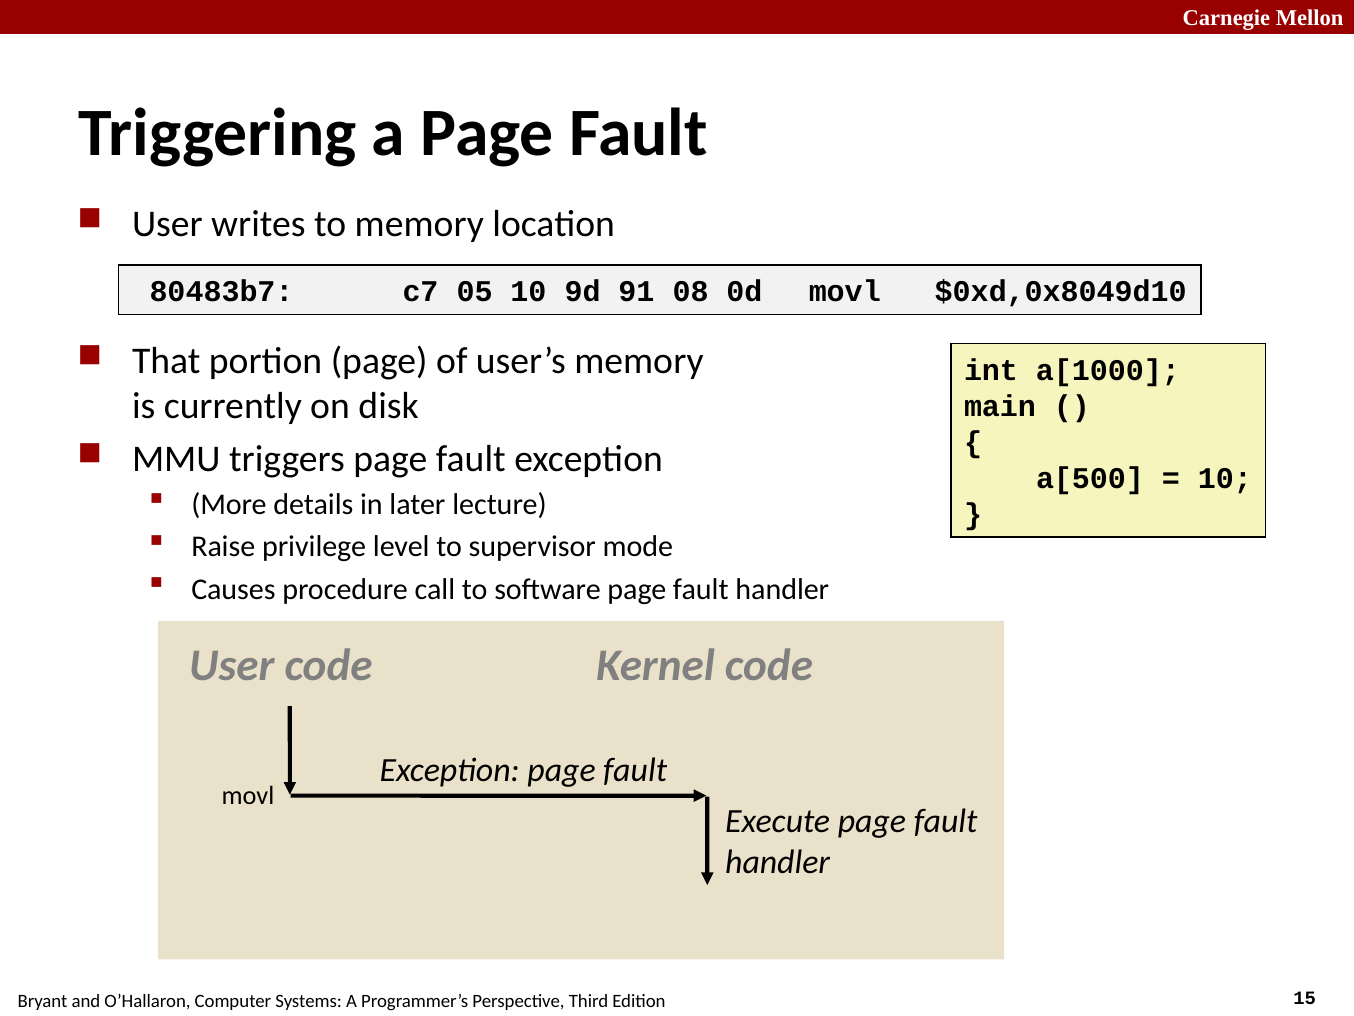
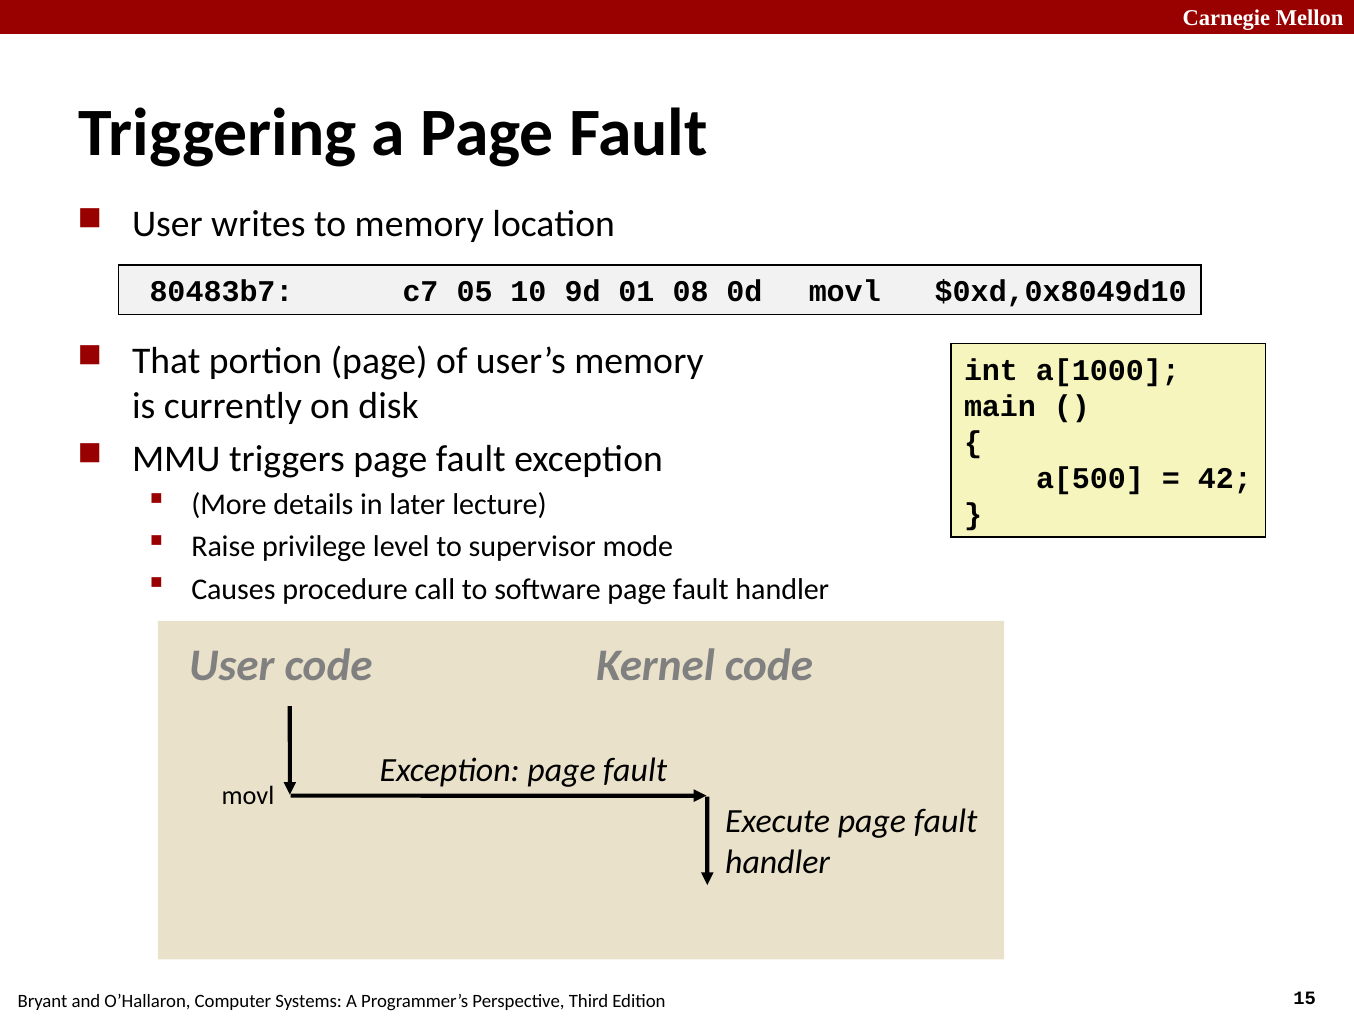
91: 91 -> 01
10 at (1225, 478): 10 -> 42
